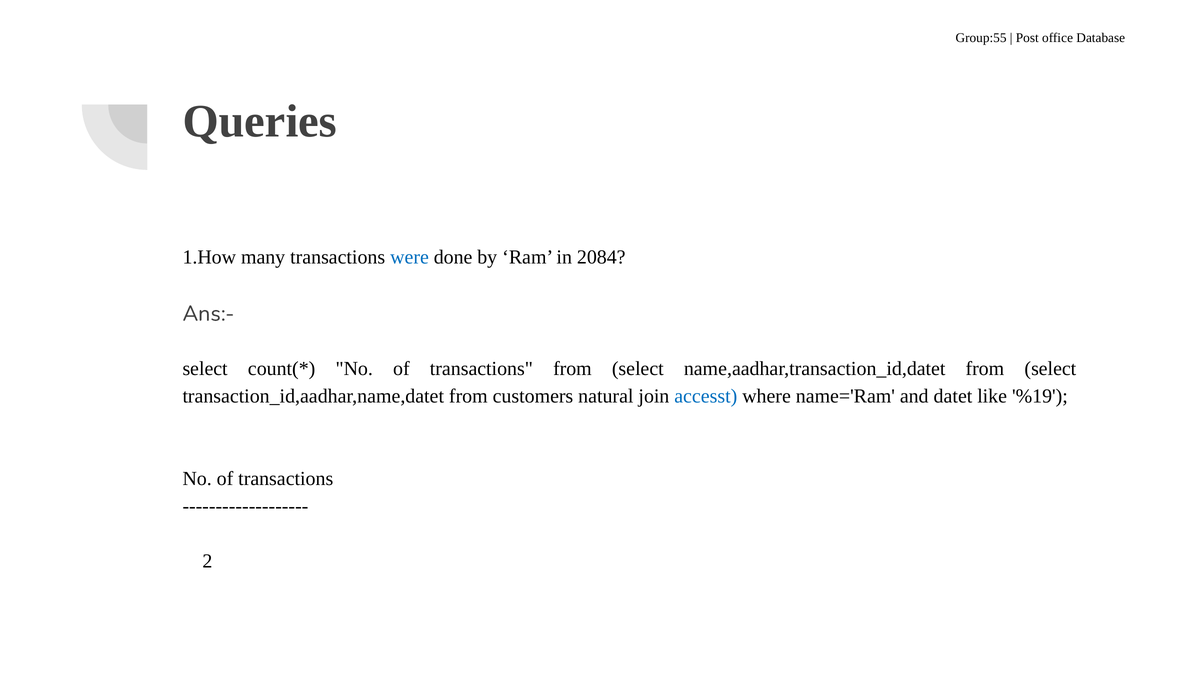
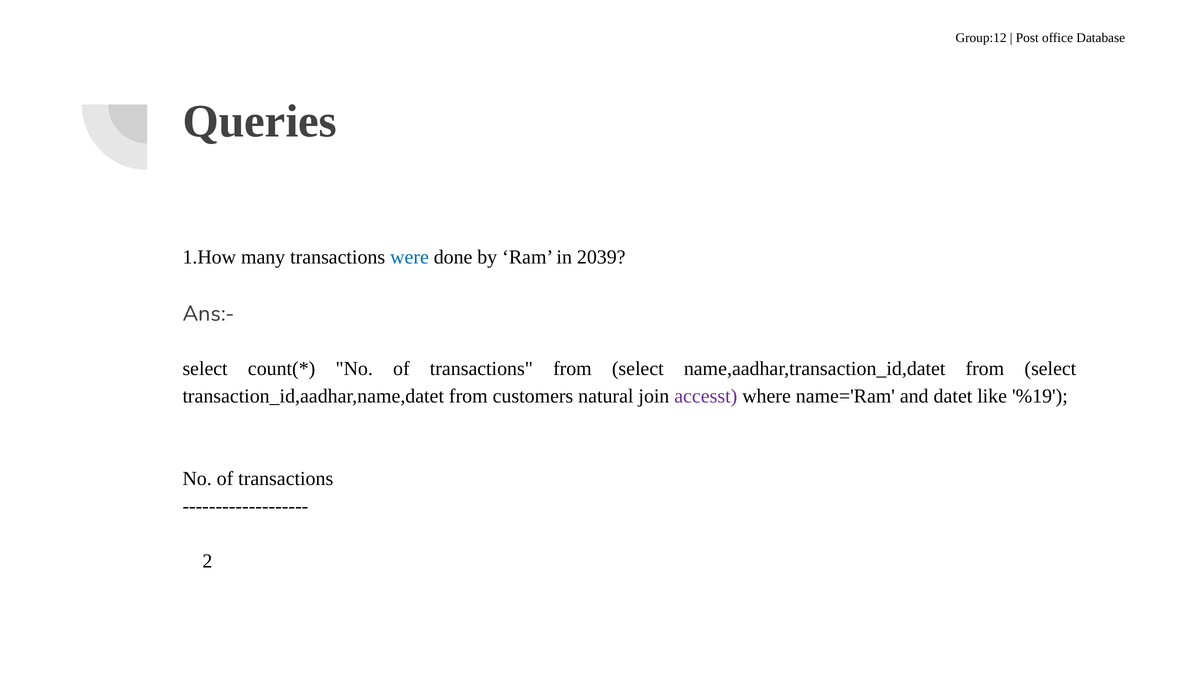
Group:55: Group:55 -> Group:12
2084: 2084 -> 2039
accesst colour: blue -> purple
